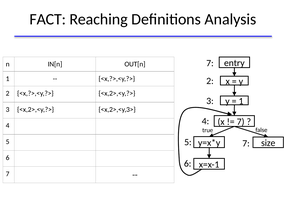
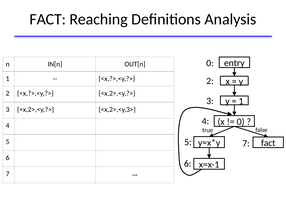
7 at (210, 63): 7 -> 0
7 at (241, 121): 7 -> 0
size at (268, 143): size -> fact
